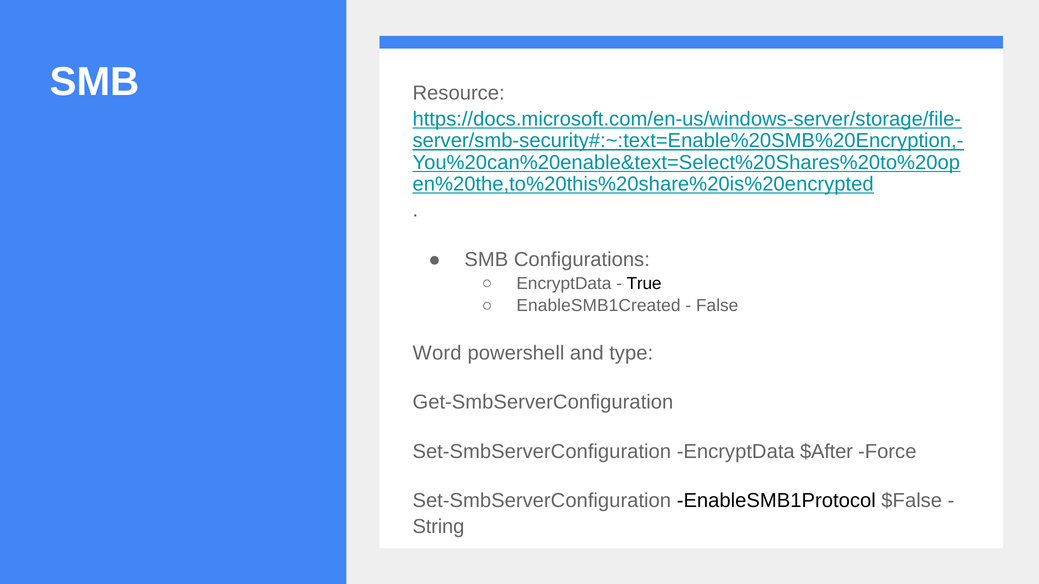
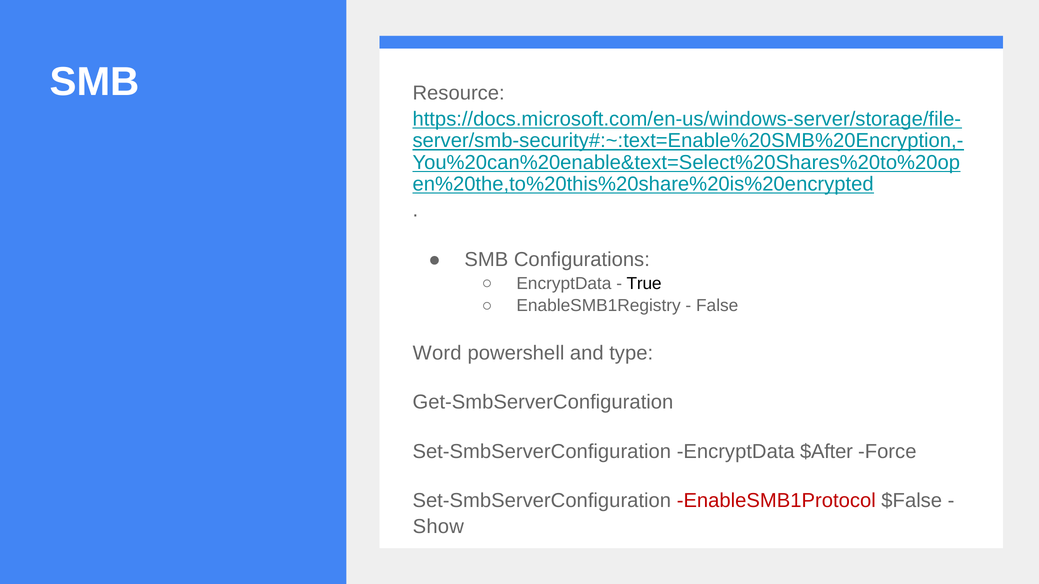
EnableSMB1Created: EnableSMB1Created -> EnableSMB1Registry
EnableSMB1Protocol colour: black -> red
String: String -> Show
